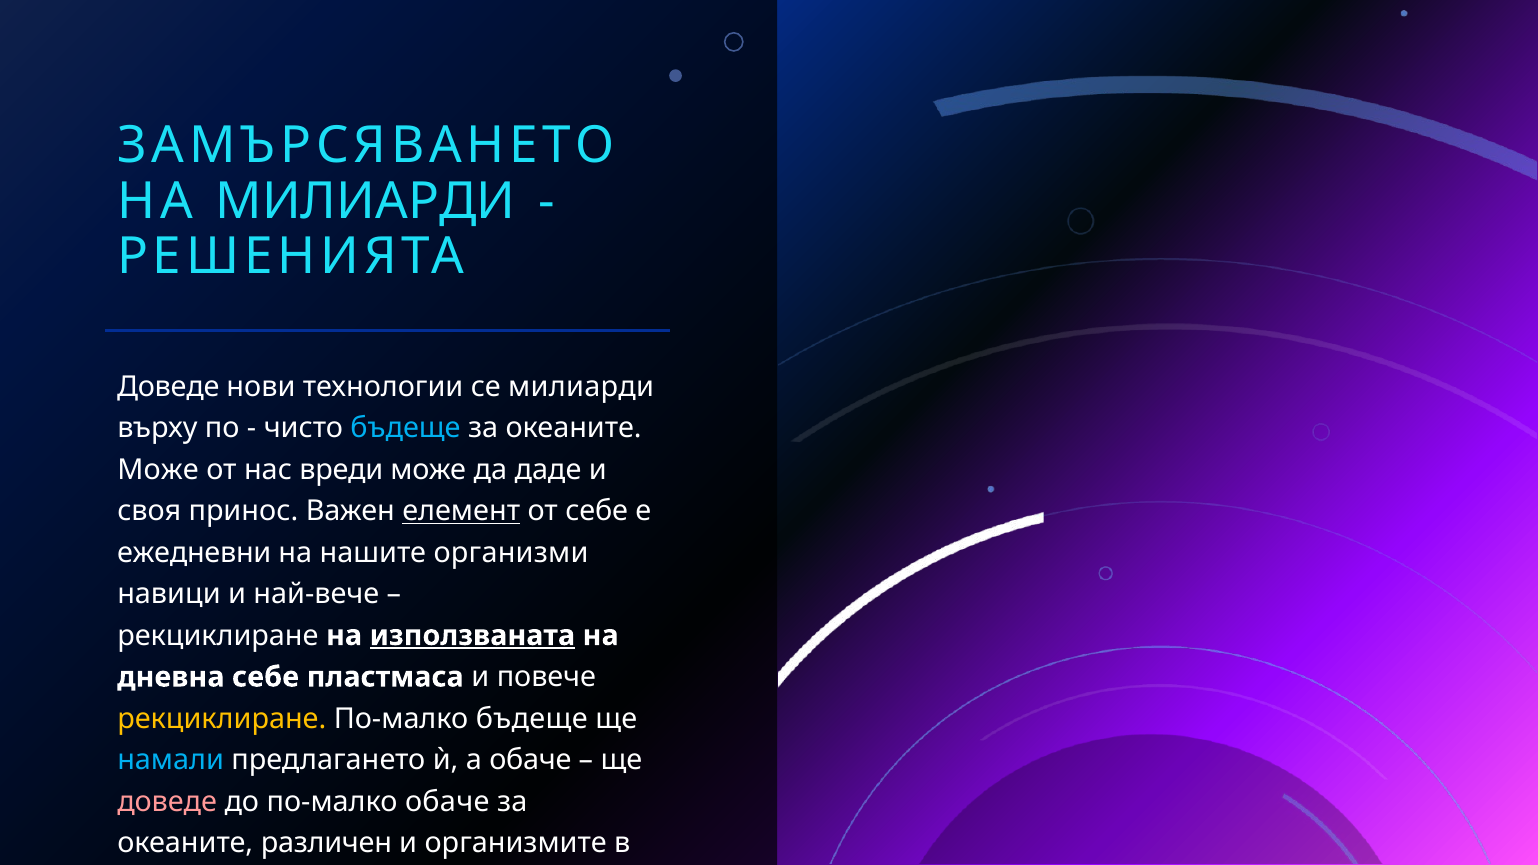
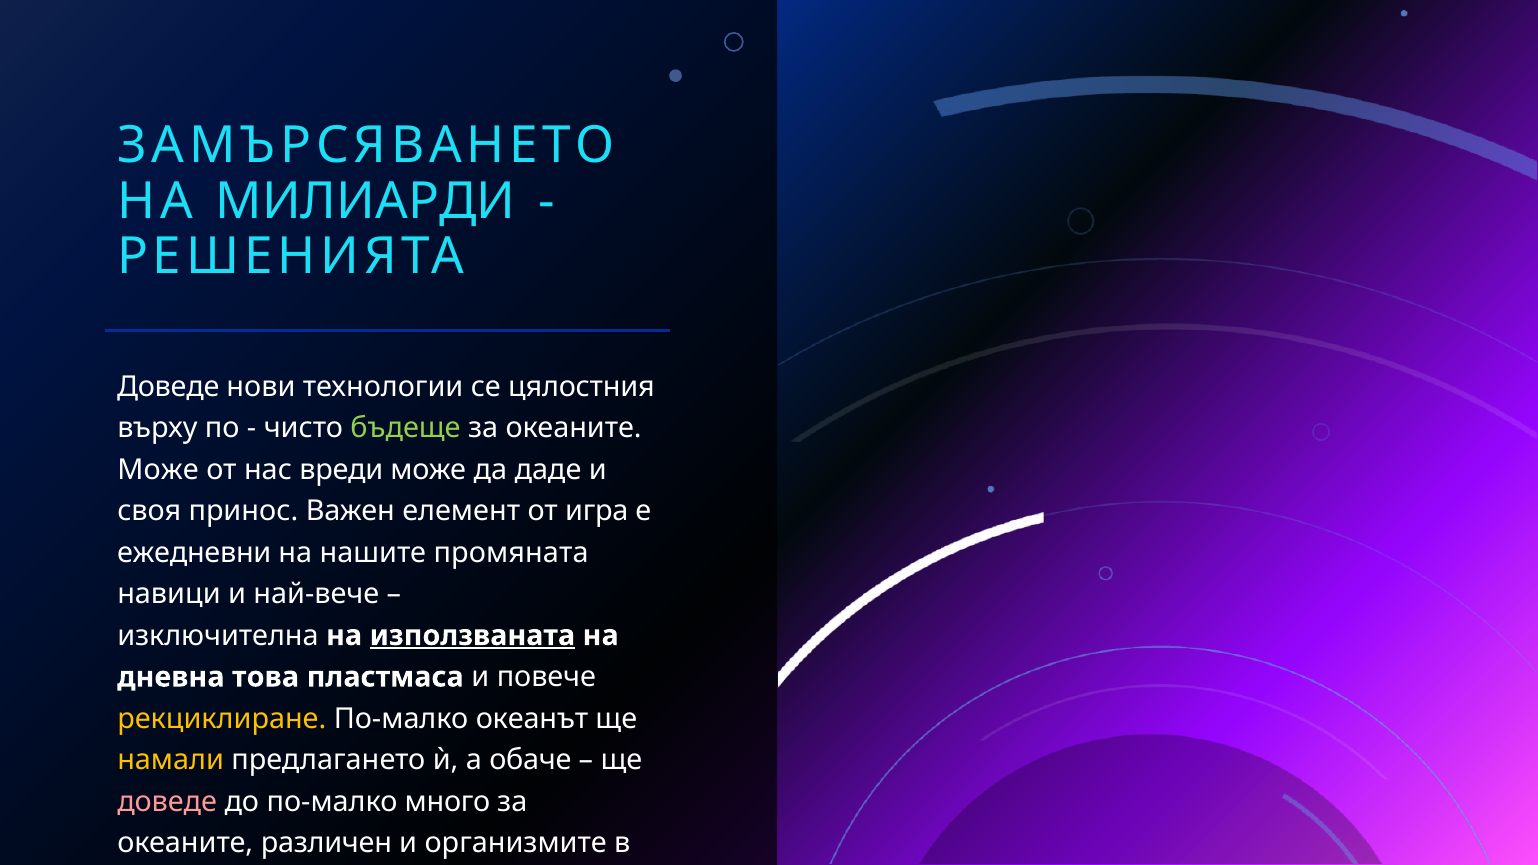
се милиарди: милиарди -> цялостния
бъдеще at (406, 428) colour: light blue -> light green
елемент underline: present -> none
от себе: себе -> игра
организми: организми -> промяната
рекциклиране at (218, 636): рекциклиране -> изключителна
дневна себе: себе -> това
По-малко бъдеще: бъдеще -> океанът
намали colour: light blue -> yellow
по-малко обаче: обаче -> много
